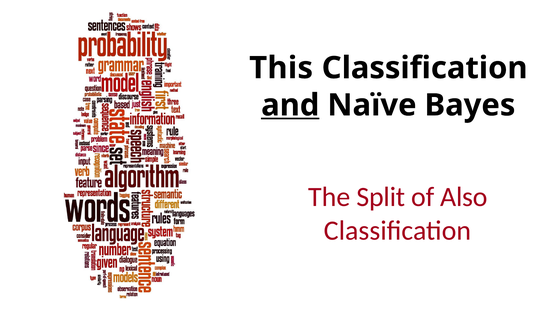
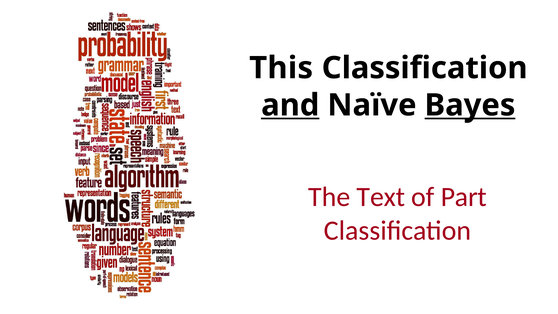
Bayes underline: none -> present
Split: Split -> Text
Also: Also -> Part
